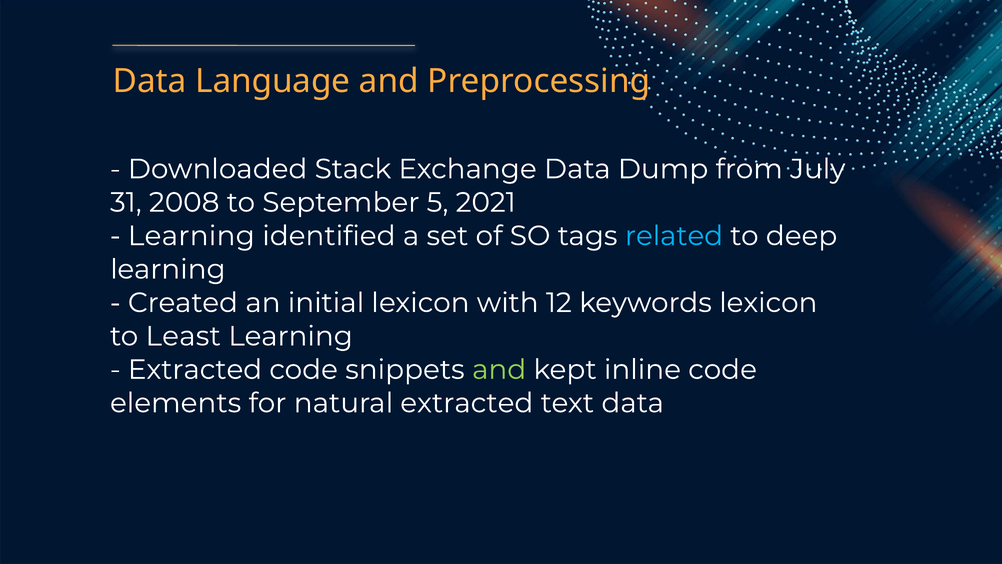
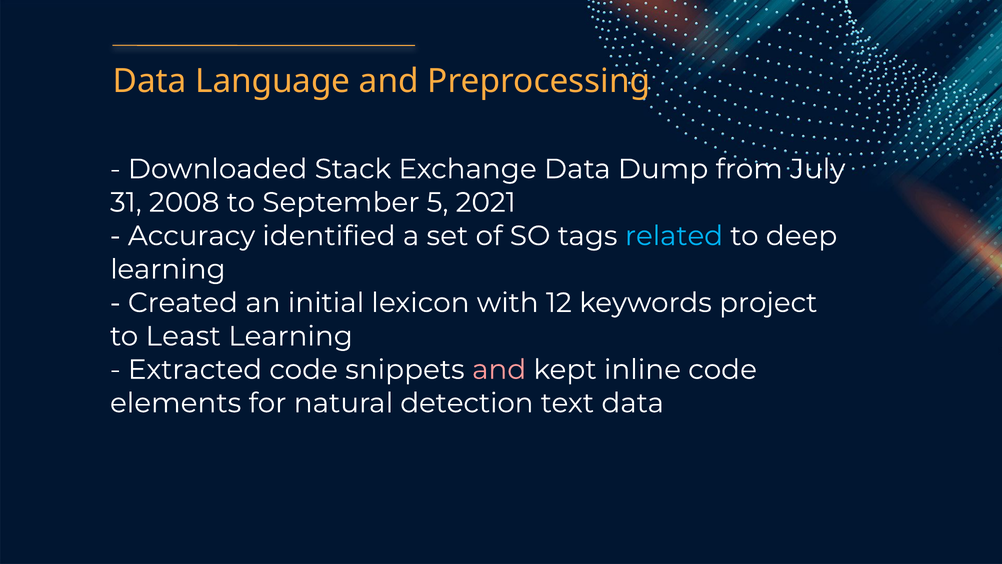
Learning at (191, 236): Learning -> Accuracy
keywords lexicon: lexicon -> project
and at (499, 369) colour: light green -> pink
natural extracted: extracted -> detection
